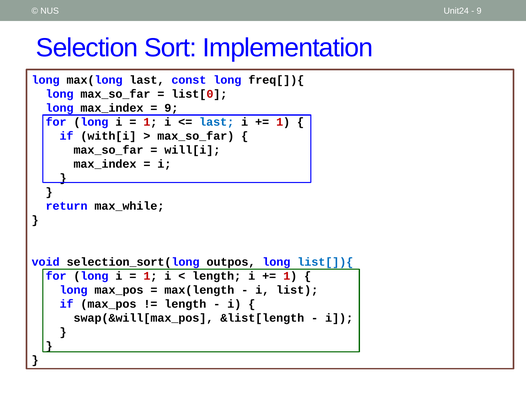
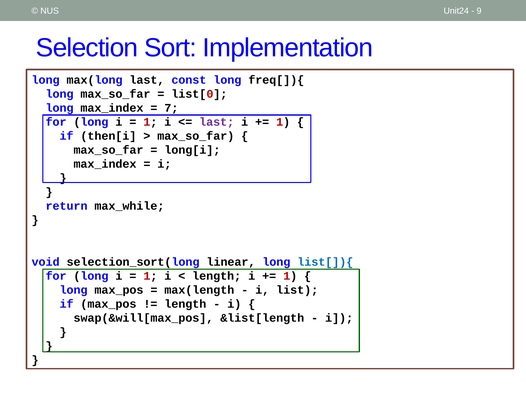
9 at (171, 108): 9 -> 7
last at (217, 122) colour: blue -> purple
with[i: with[i -> then[i
will[i: will[i -> long[i
outpos: outpos -> linear
